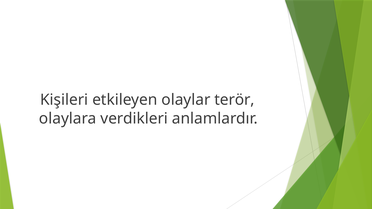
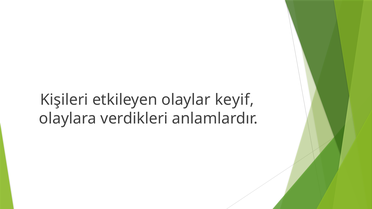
terör: terör -> keyif
